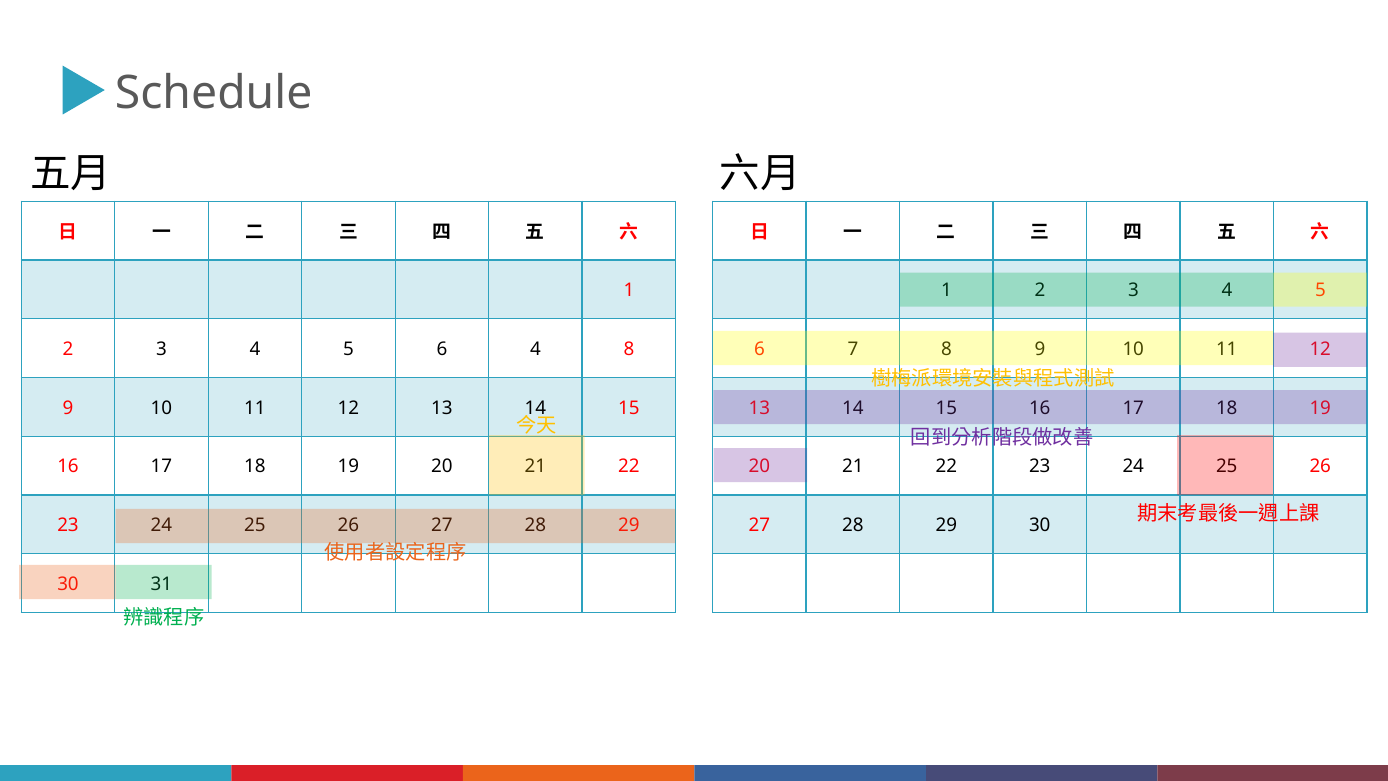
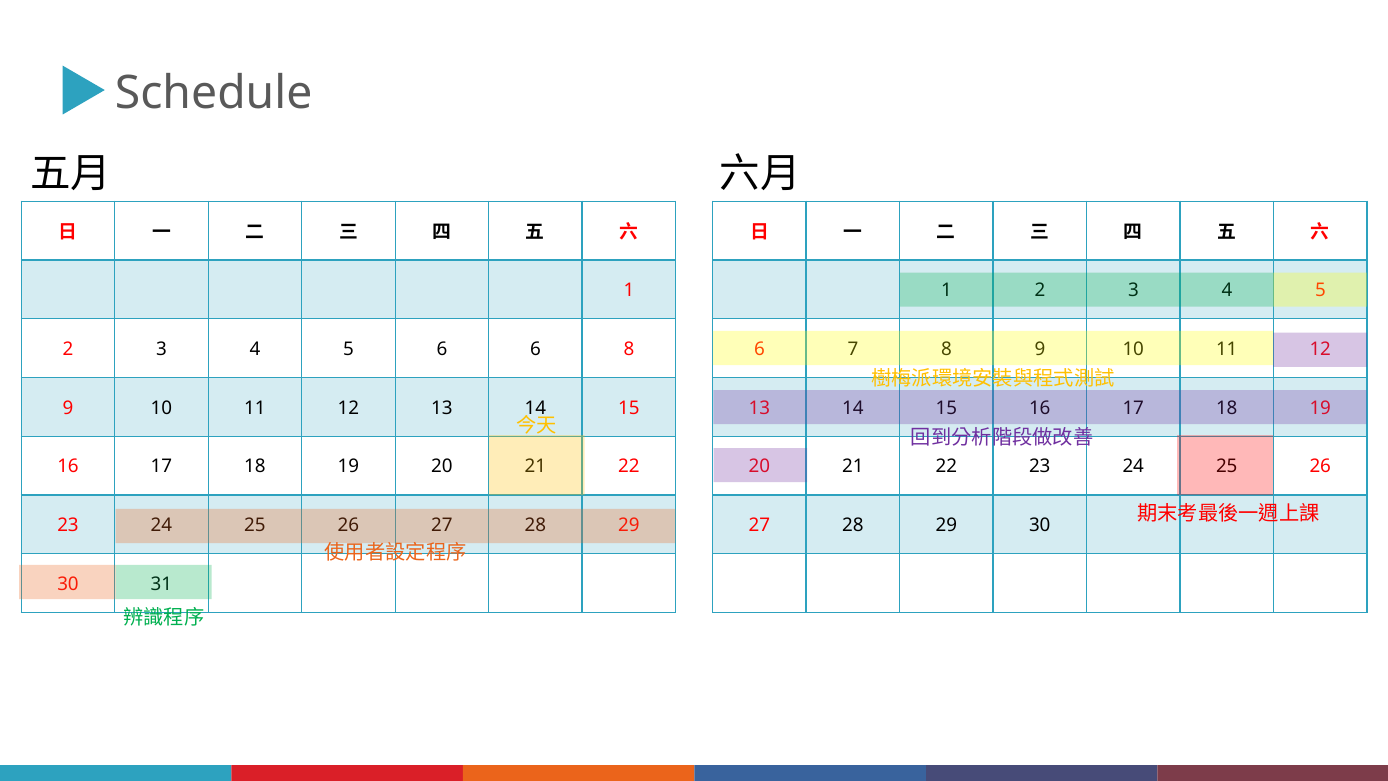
6 4: 4 -> 6
